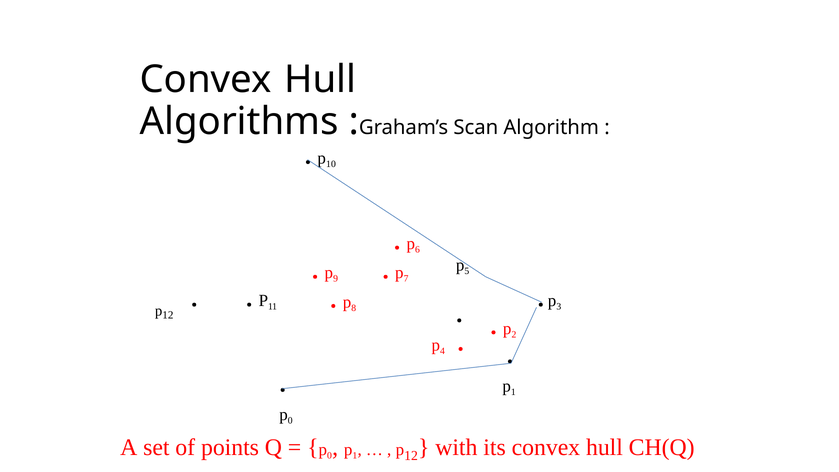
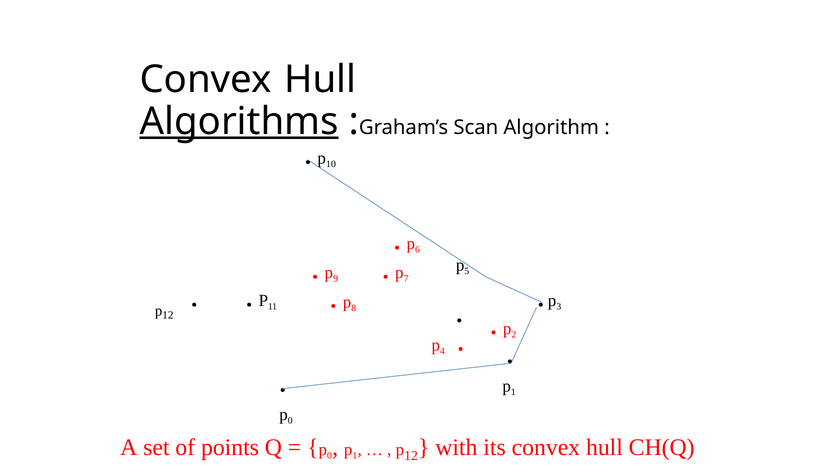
Algorithms underline: none -> present
